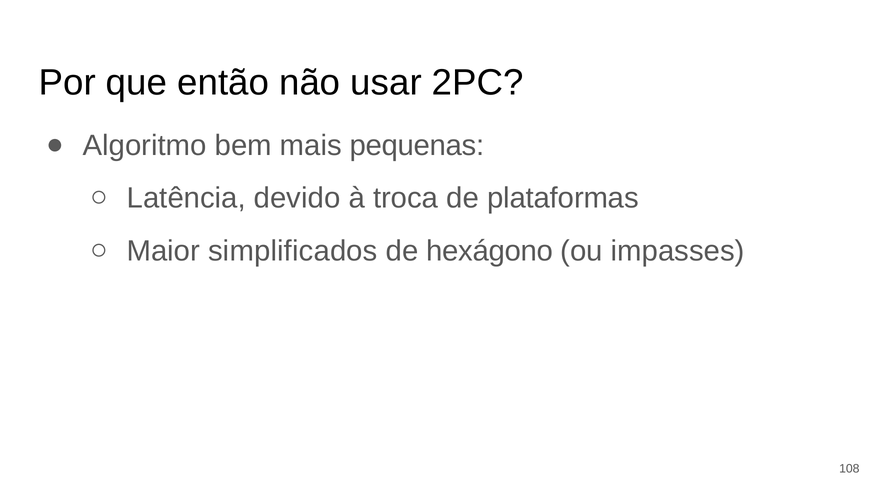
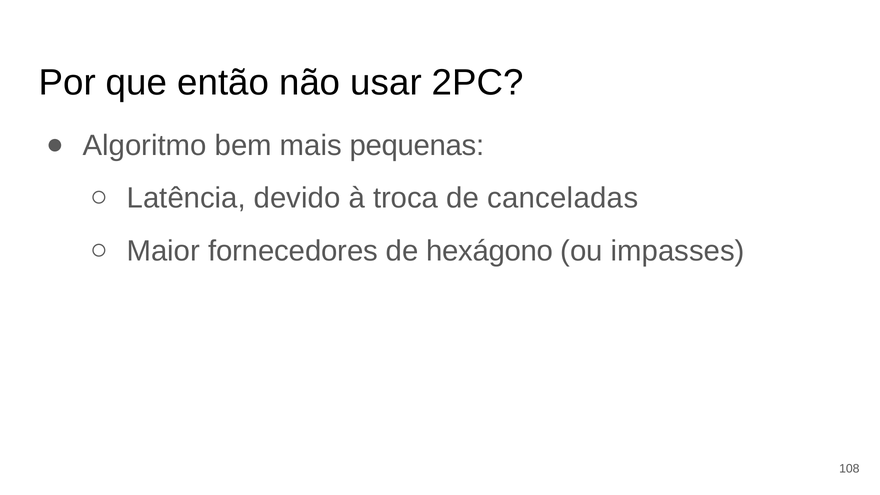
plataformas: plataformas -> canceladas
simplificados: simplificados -> fornecedores
